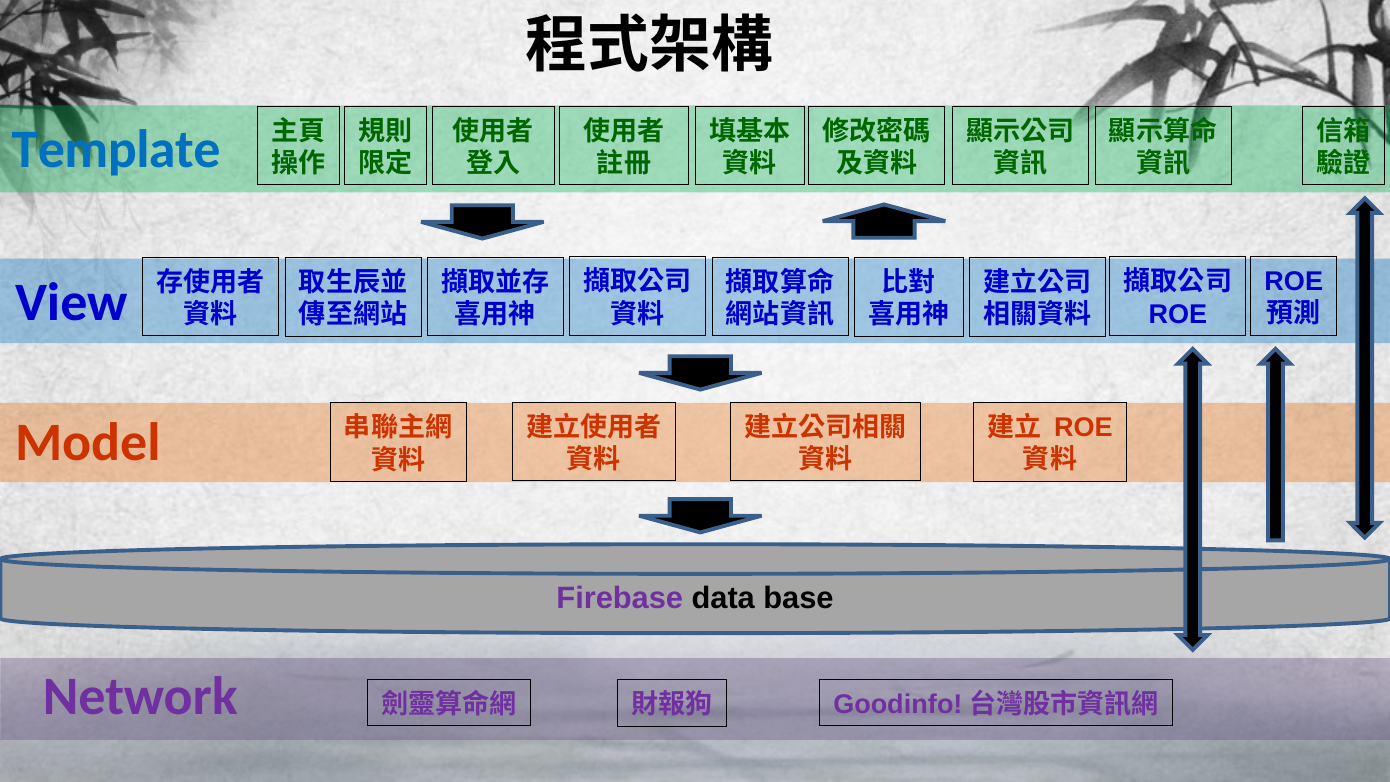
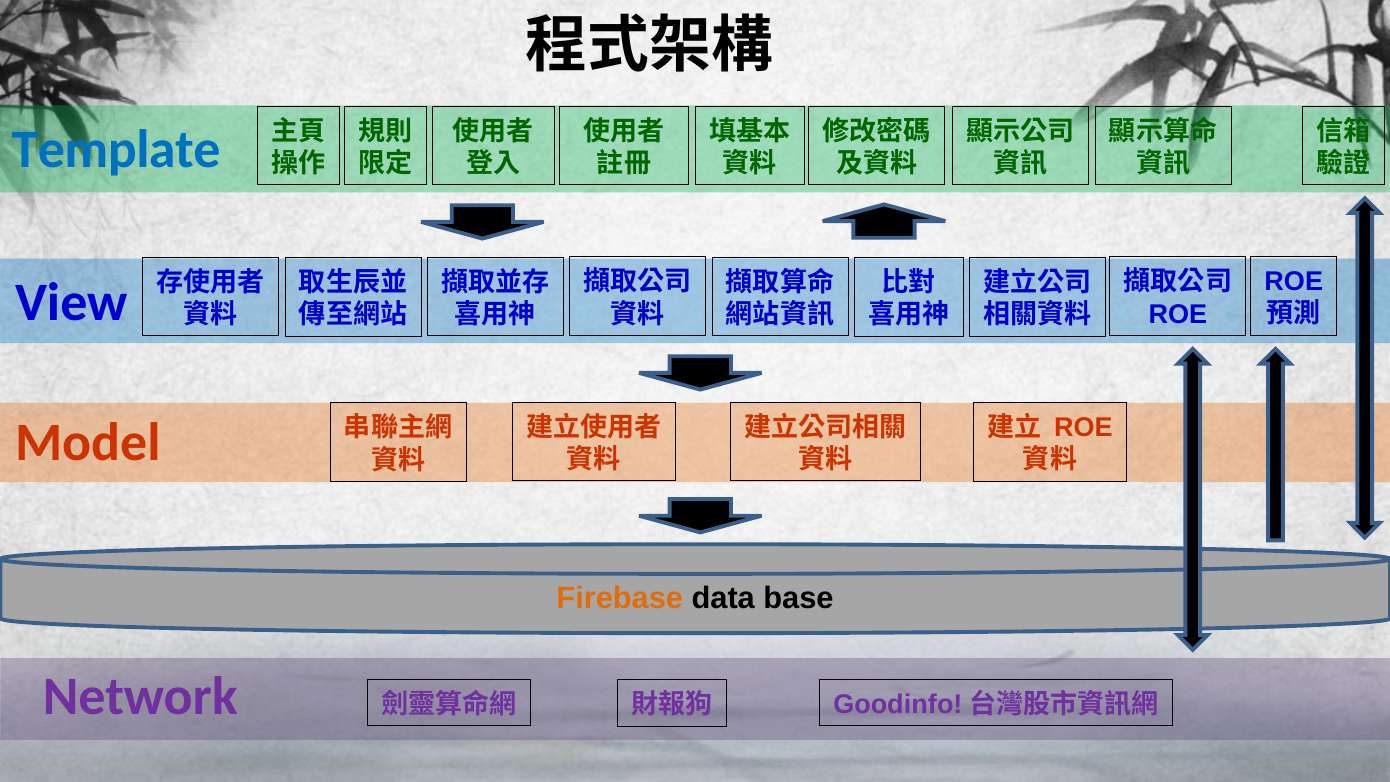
Firebase colour: purple -> orange
